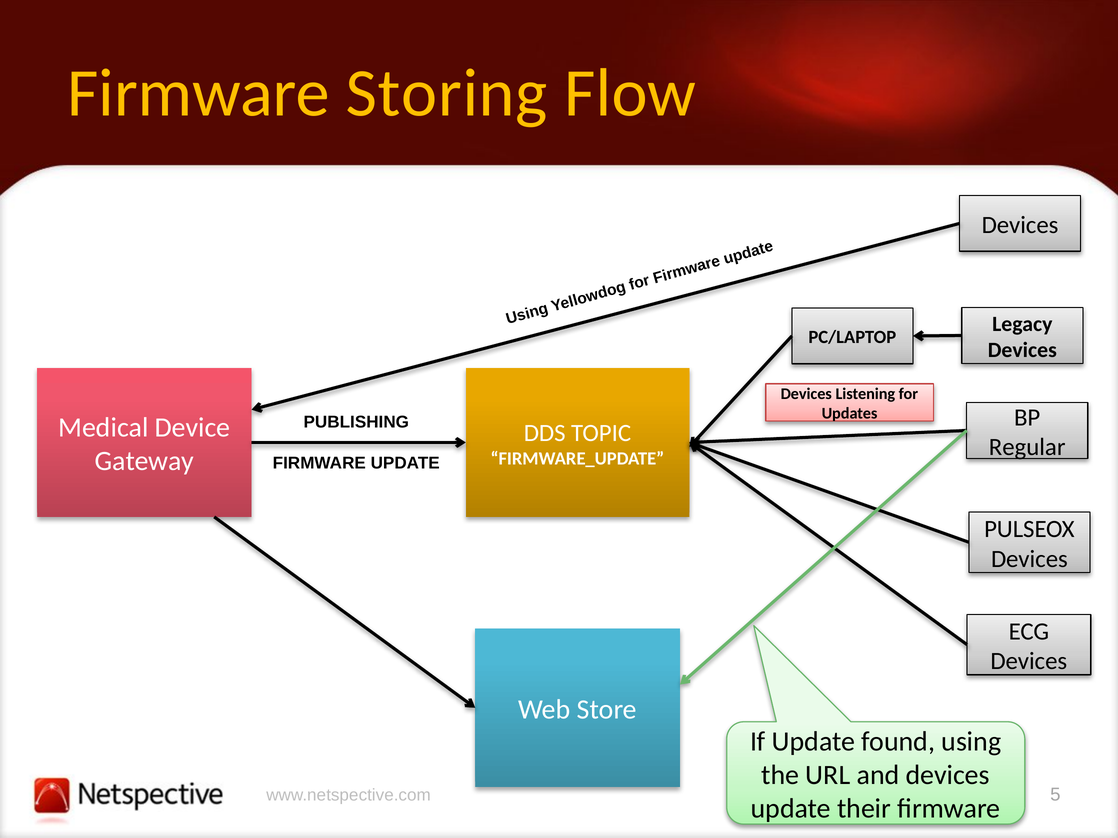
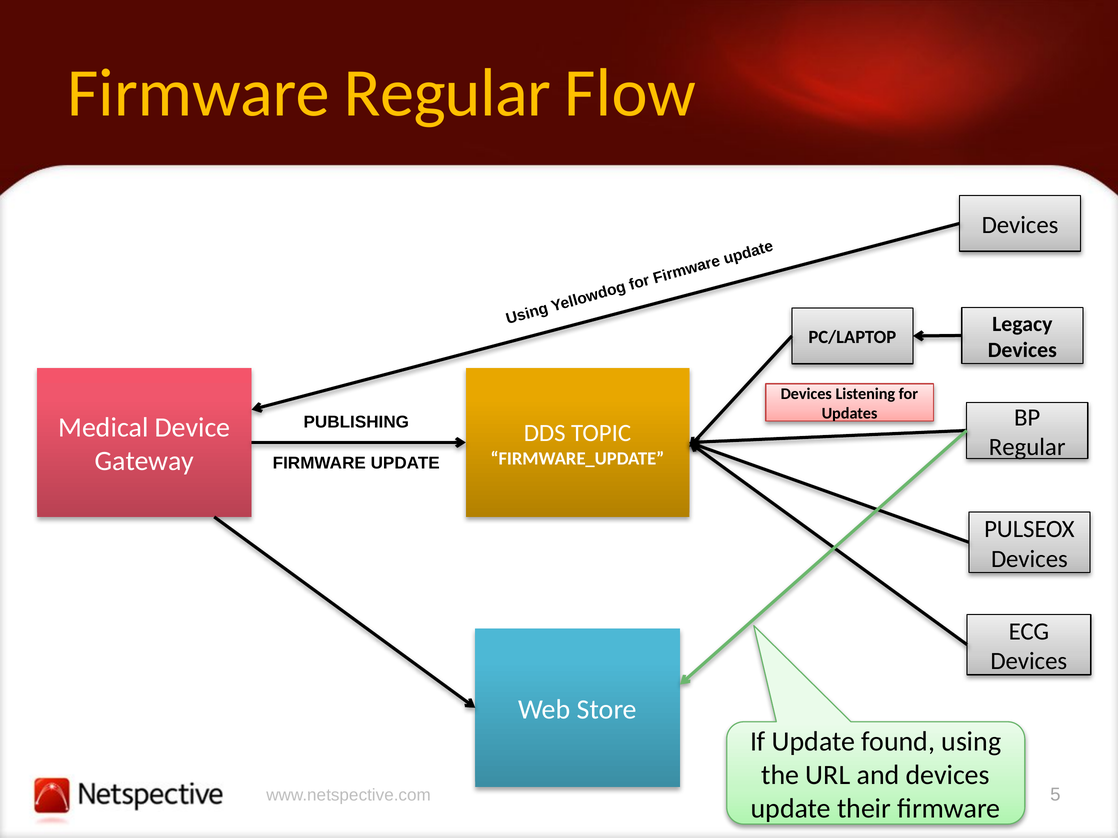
Firmware Storing: Storing -> Regular
